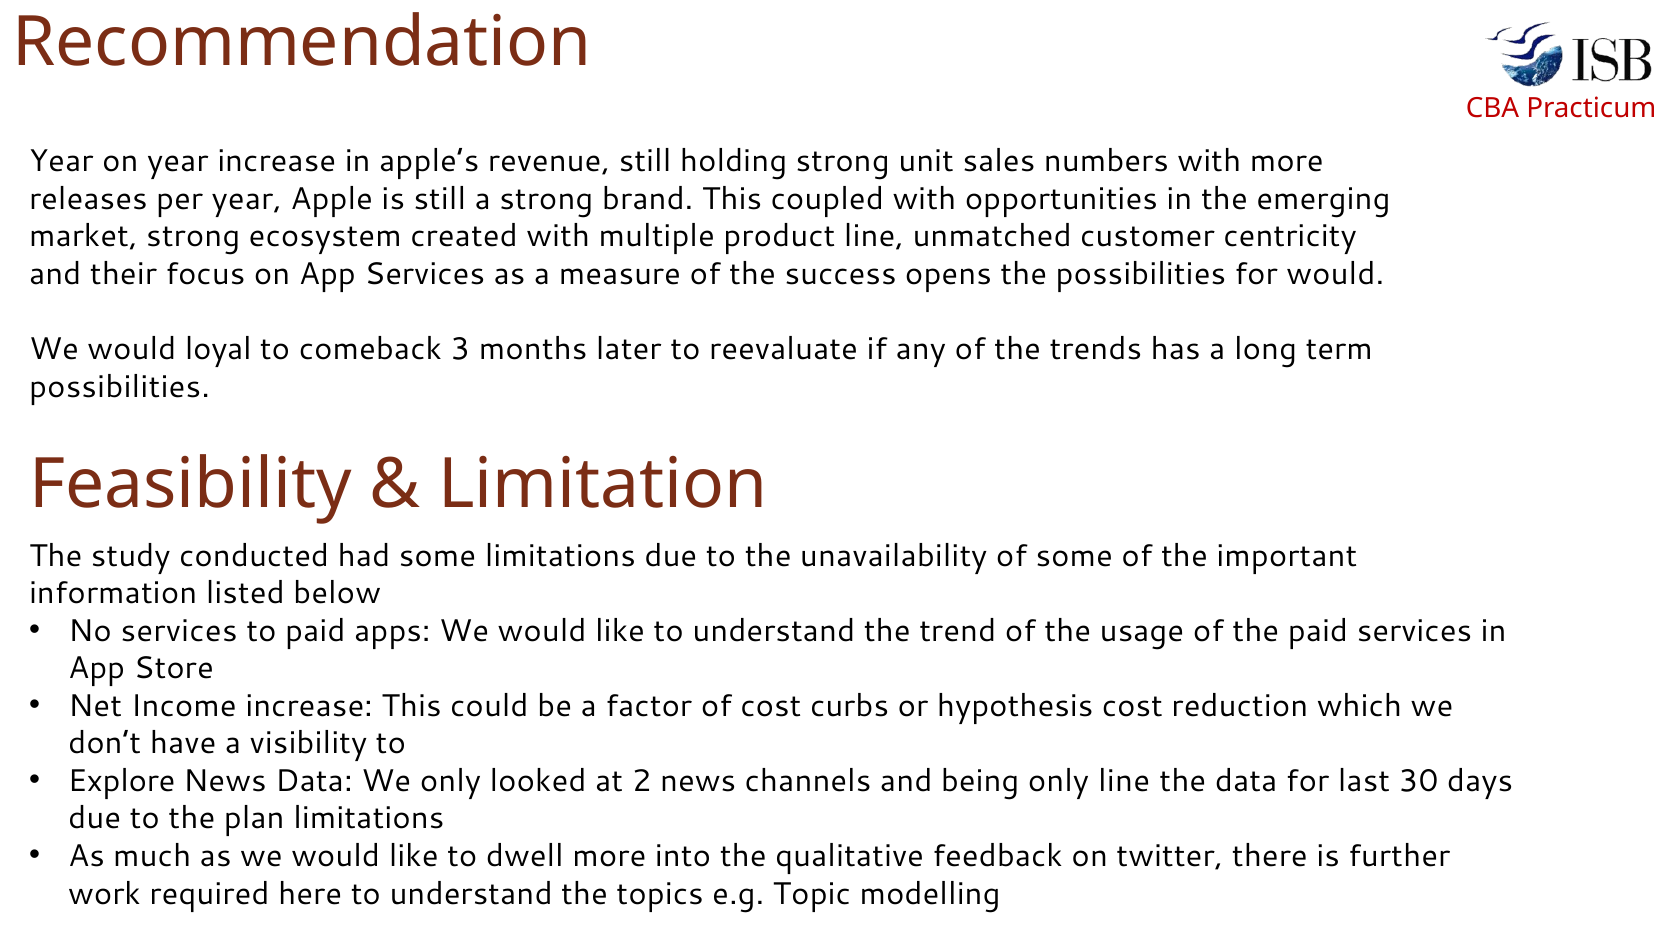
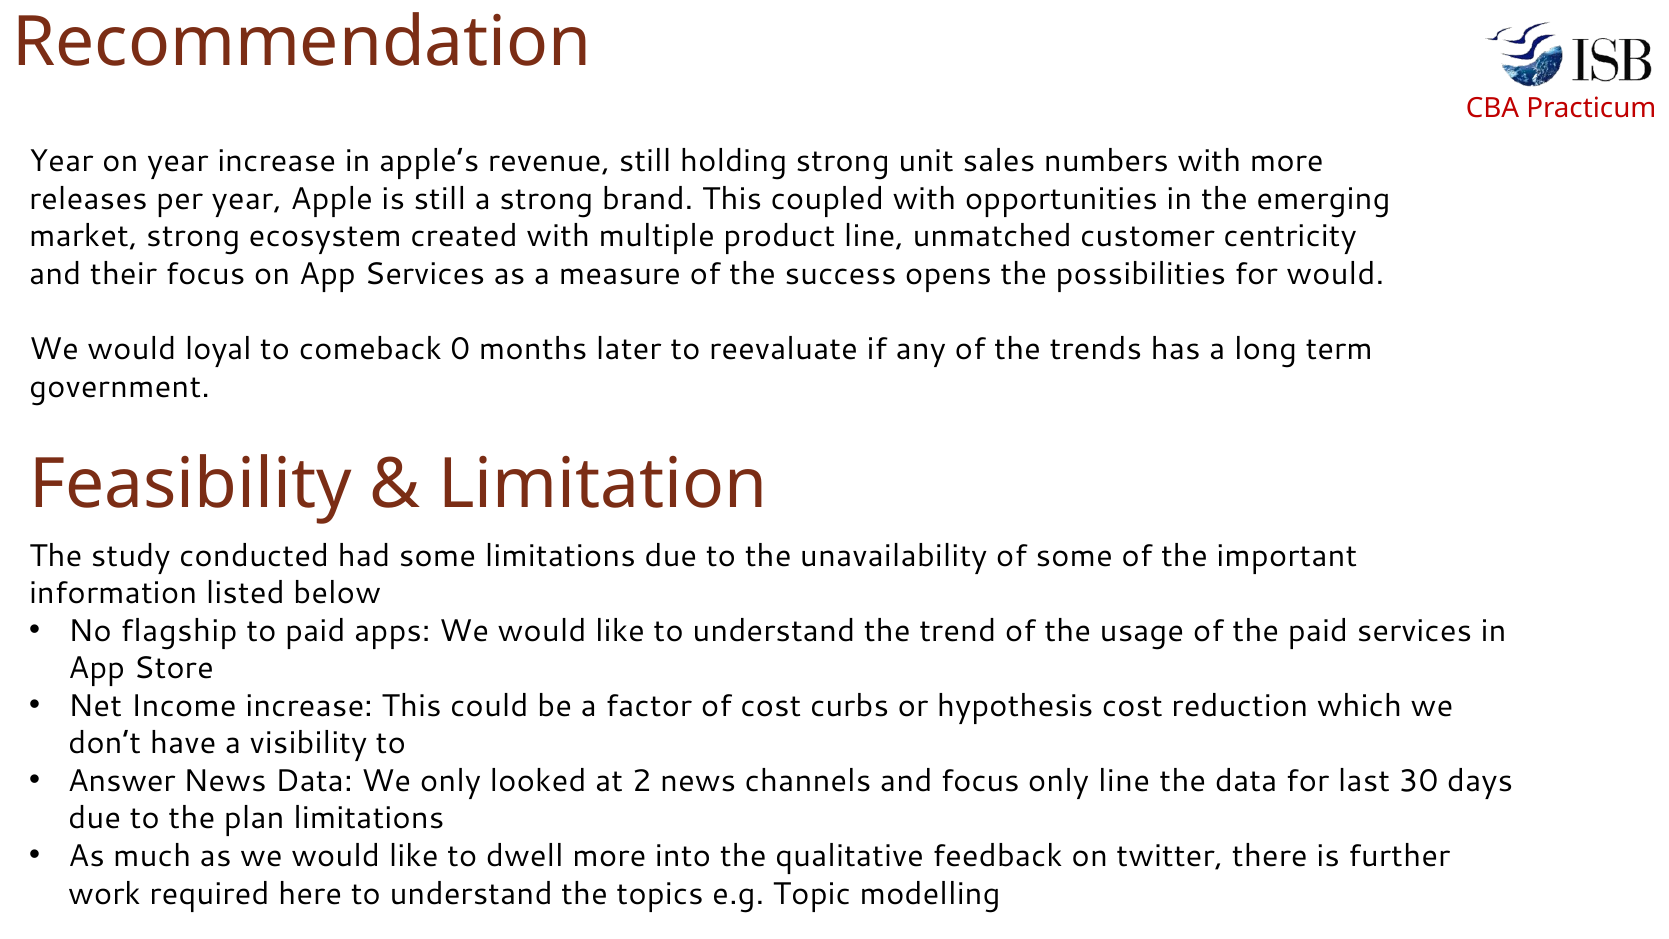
3: 3 -> 0
possibilities at (120, 387): possibilities -> government
No services: services -> flagship
Explore: Explore -> Answer
and being: being -> focus
